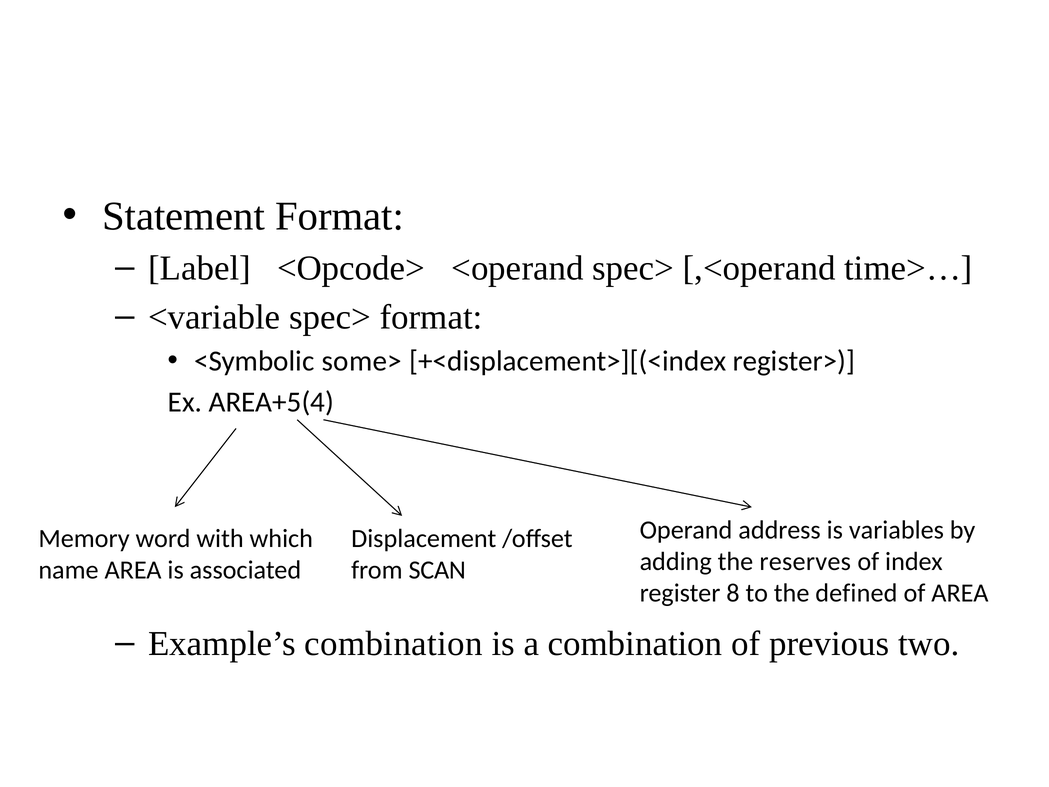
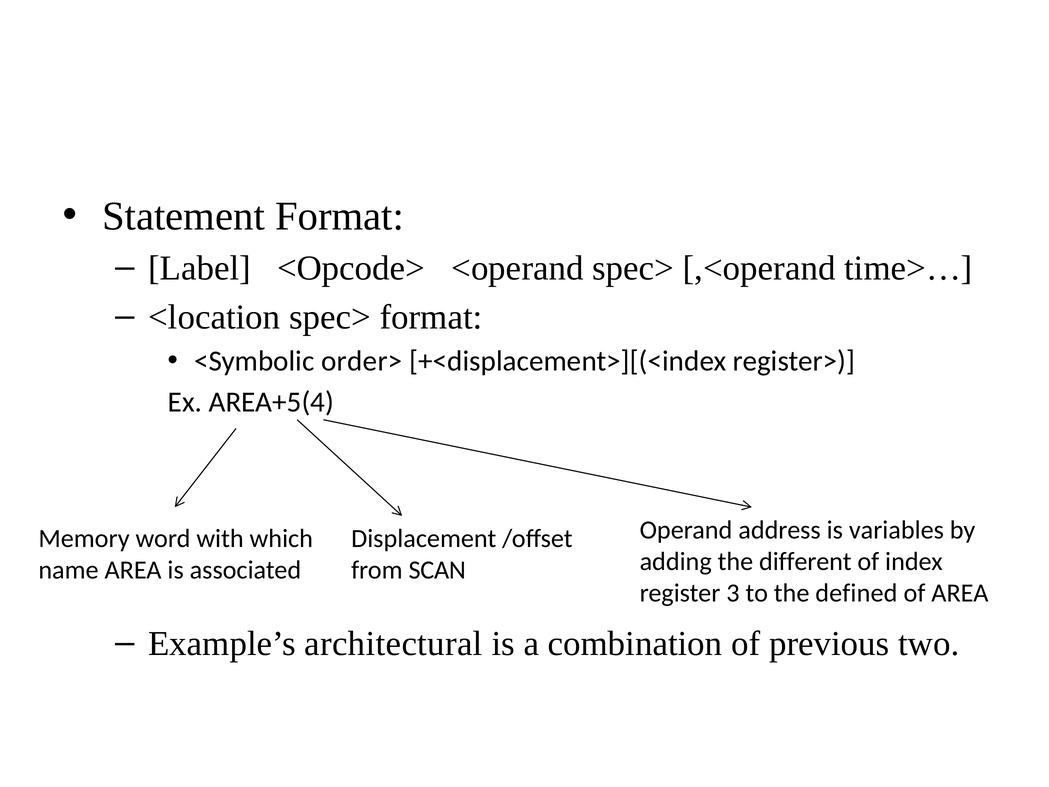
<variable: <variable -> <location
some>: some> -> order>
reserves: reserves -> different
8: 8 -> 3
Example’s combination: combination -> architectural
